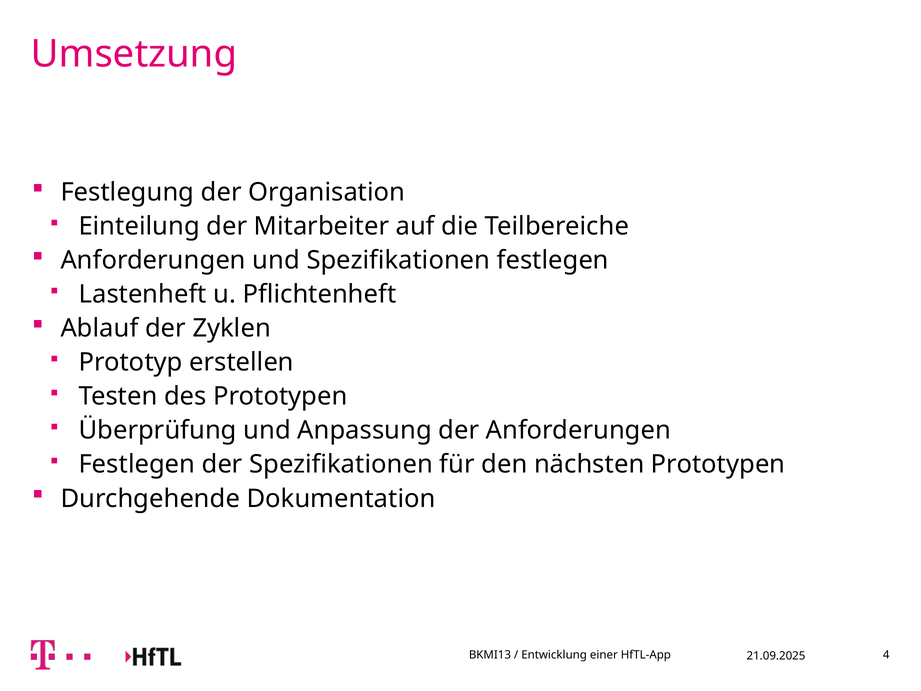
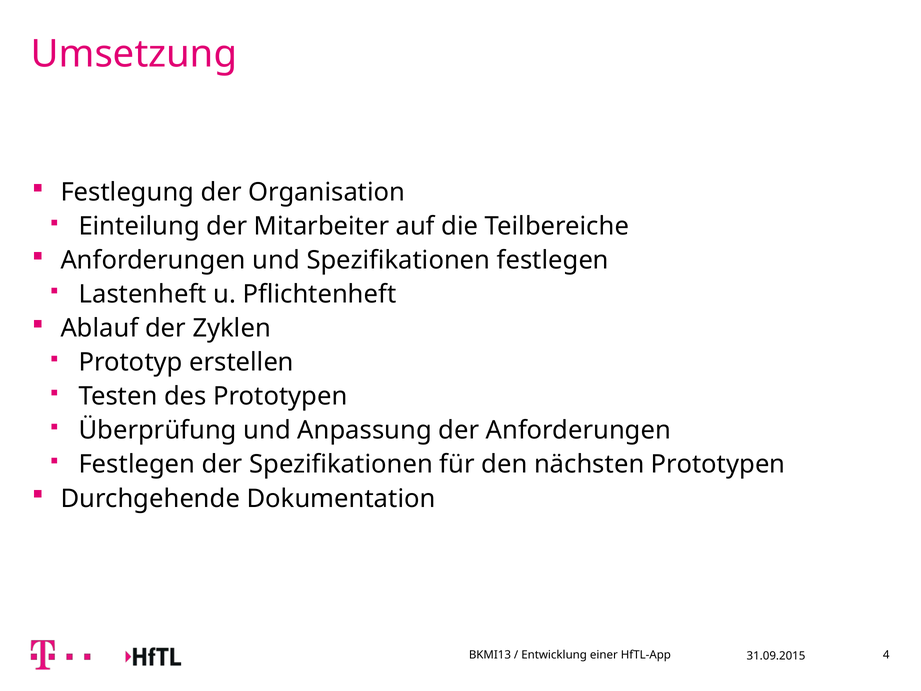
21.09.2025: 21.09.2025 -> 31.09.2015
